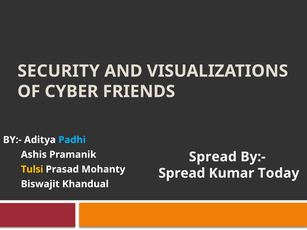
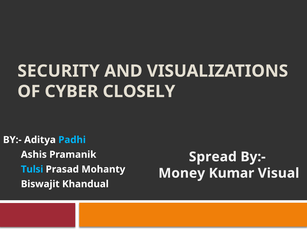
FRIENDS: FRIENDS -> CLOSELY
Tulsi colour: yellow -> light blue
Spread at (182, 173): Spread -> Money
Today: Today -> Visual
